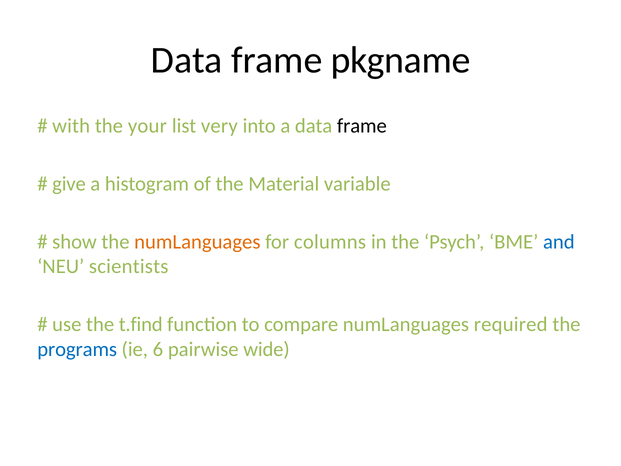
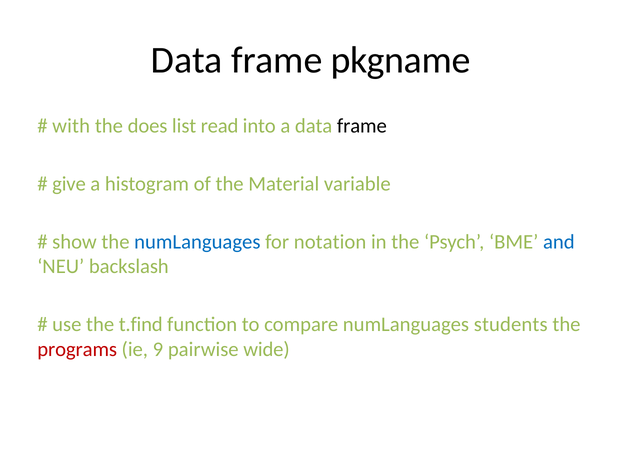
your: your -> does
very: very -> read
numLanguages at (197, 242) colour: orange -> blue
columns: columns -> notation
scientists: scientists -> backslash
required: required -> students
programs colour: blue -> red
6: 6 -> 9
